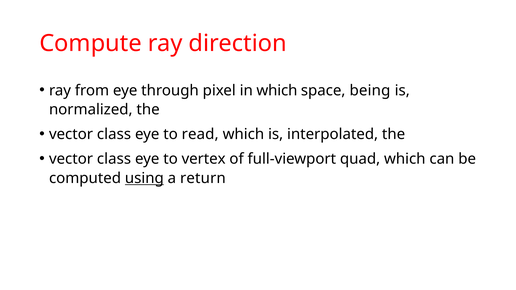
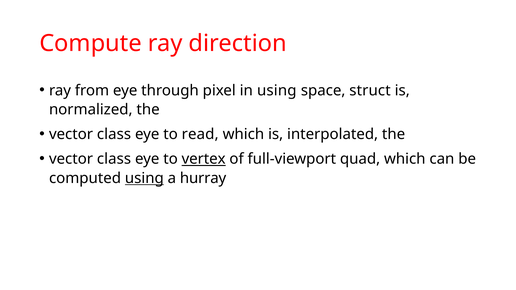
in which: which -> using
being: being -> struct
vertex underline: none -> present
return: return -> hurray
